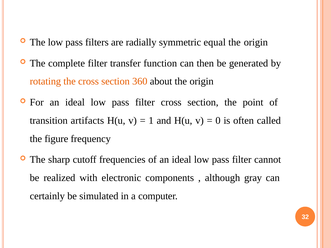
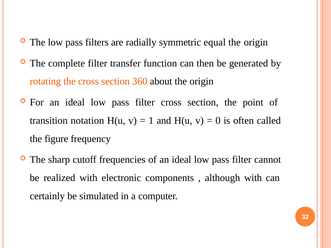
artifacts: artifacts -> notation
although gray: gray -> with
